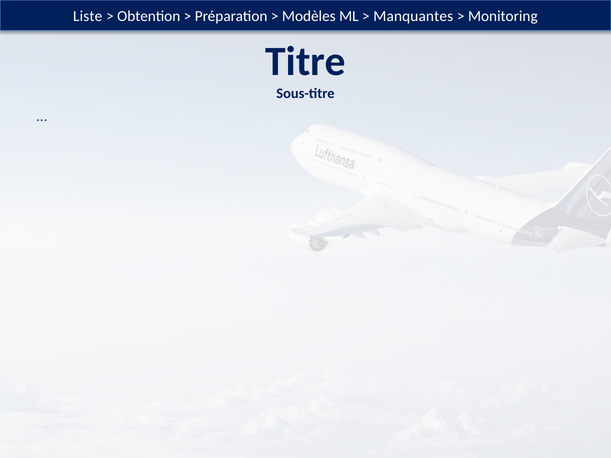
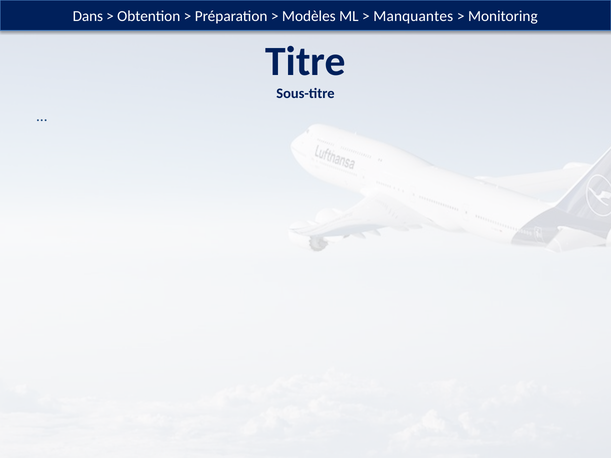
Liste: Liste -> Dans
